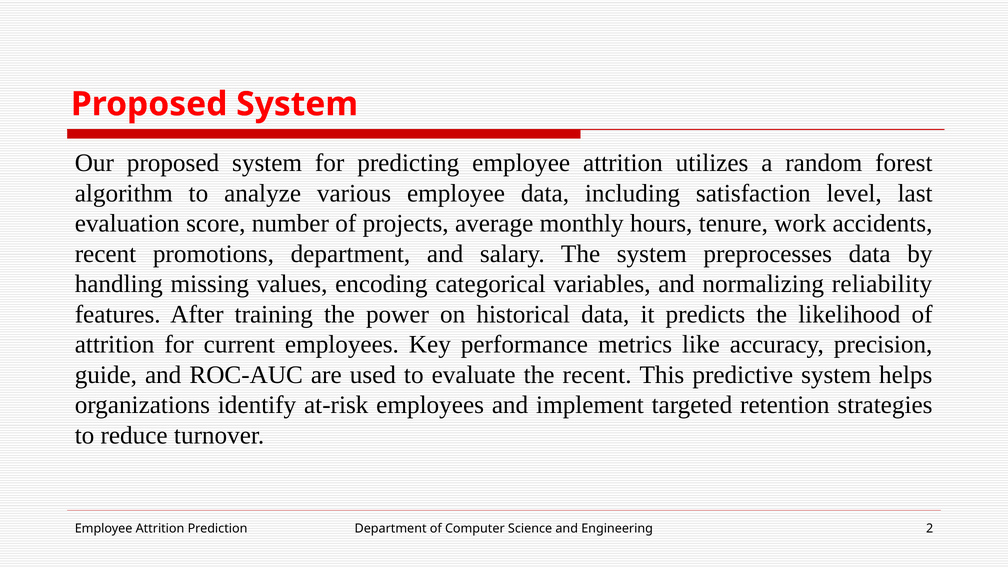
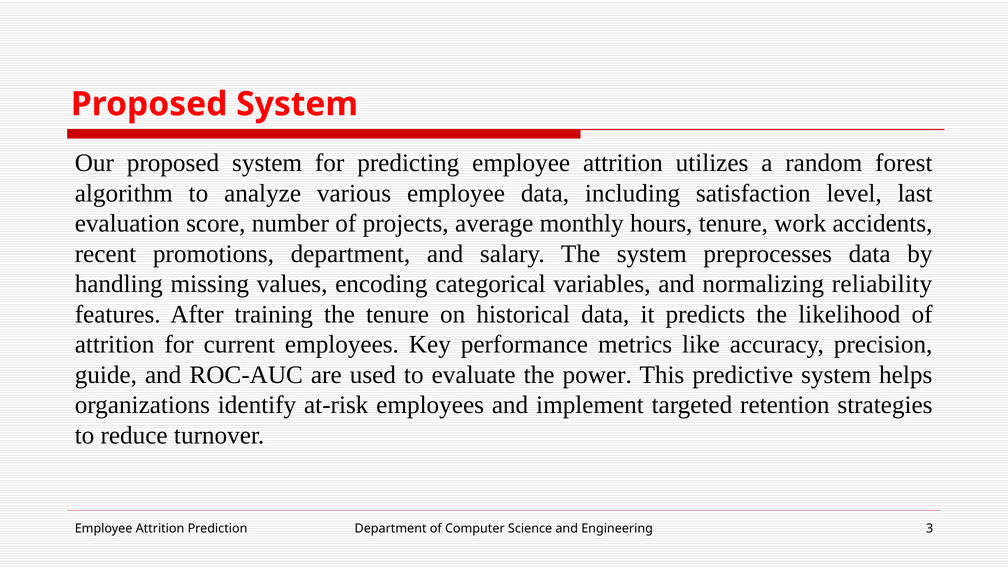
the power: power -> tenure
the recent: recent -> power
2: 2 -> 3
